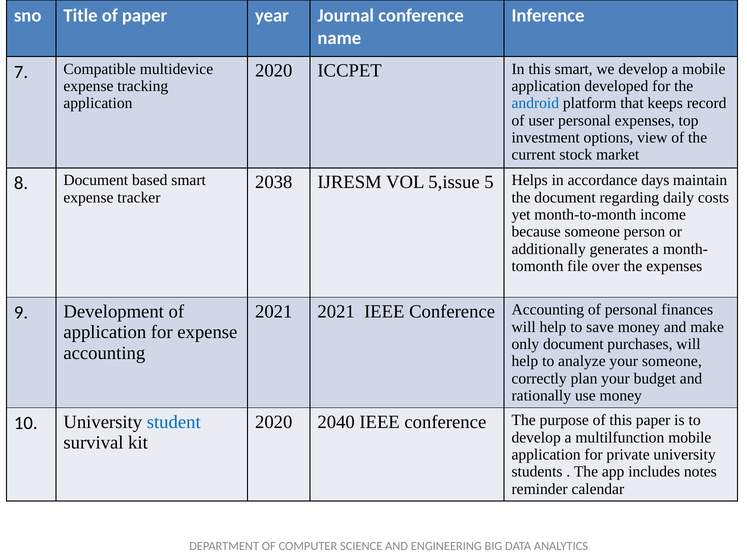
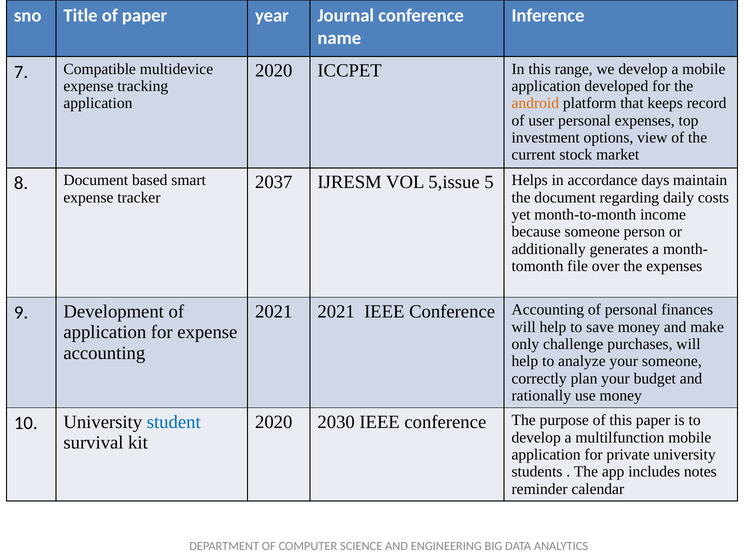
this smart: smart -> range
android colour: blue -> orange
2038: 2038 -> 2037
only document: document -> challenge
2040: 2040 -> 2030
